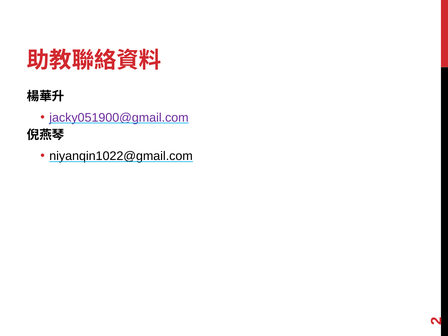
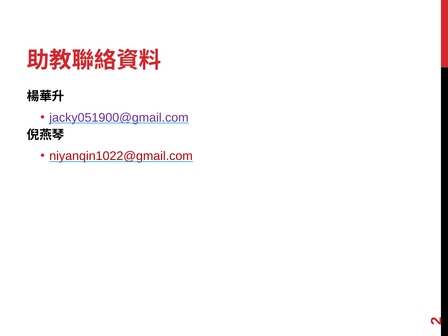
niyanqin1022@gmail.com colour: black -> red
